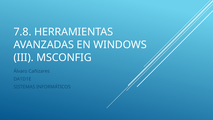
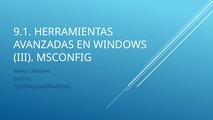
7.8: 7.8 -> 9.1
